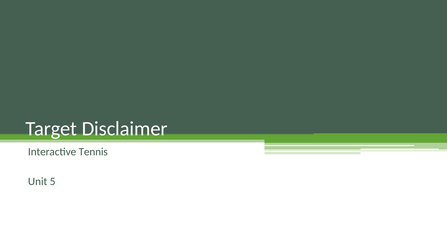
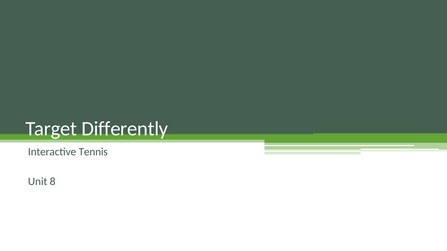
Disclaimer: Disclaimer -> Differently
5: 5 -> 8
